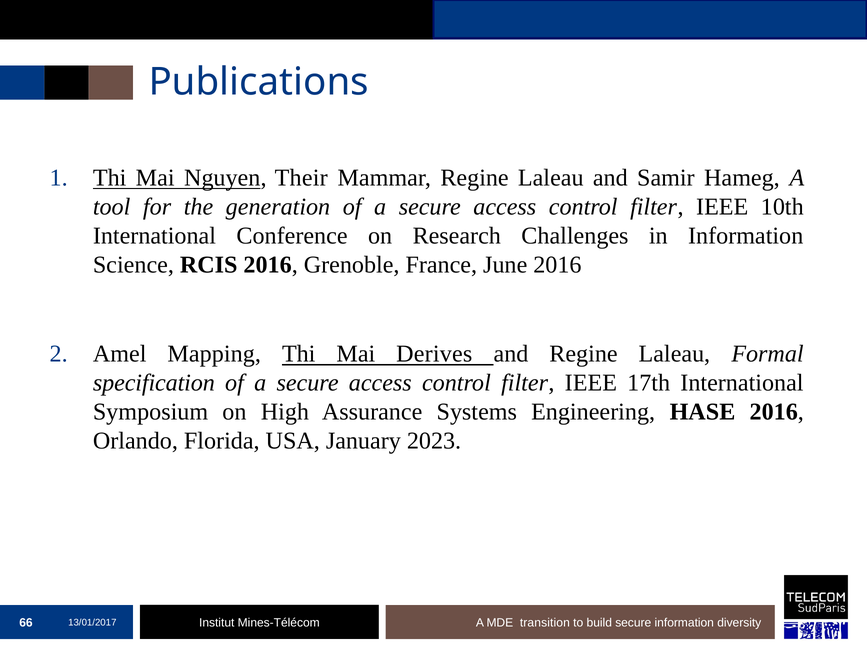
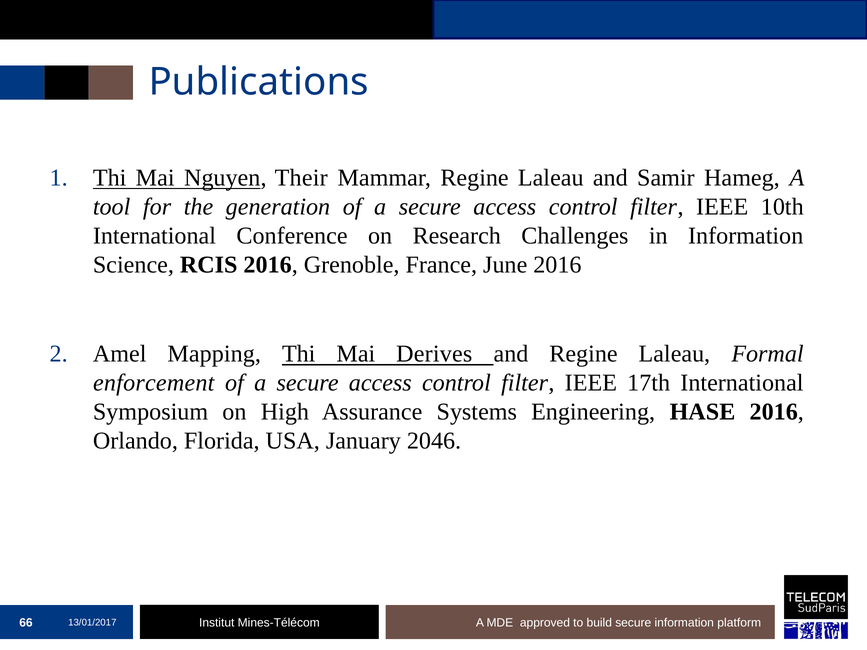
specification: specification -> enforcement
2023: 2023 -> 2046
transition: transition -> approved
diversity: diversity -> platform
